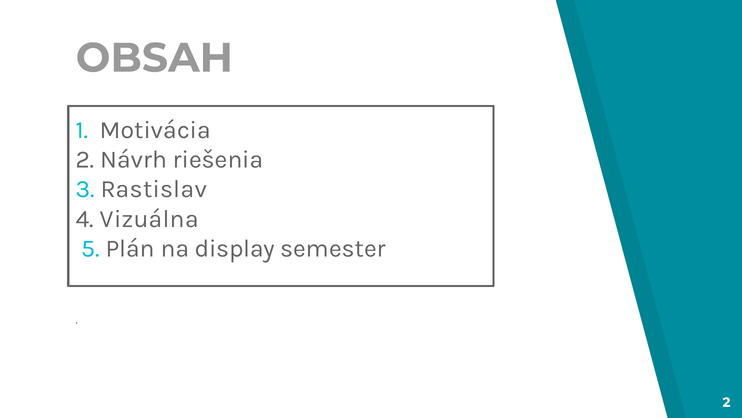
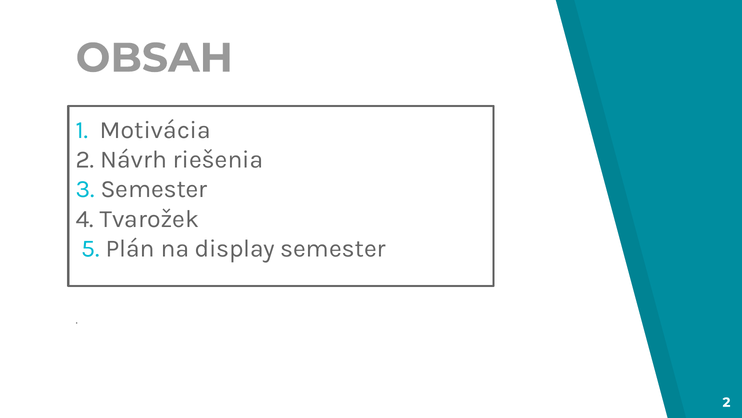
3 Rastislav: Rastislav -> Semester
Vizuálna: Vizuálna -> Tvarožek
